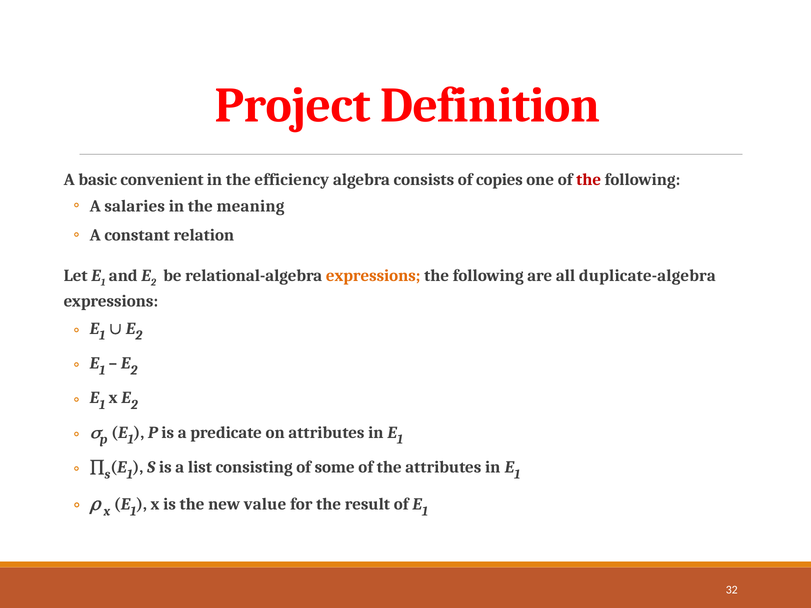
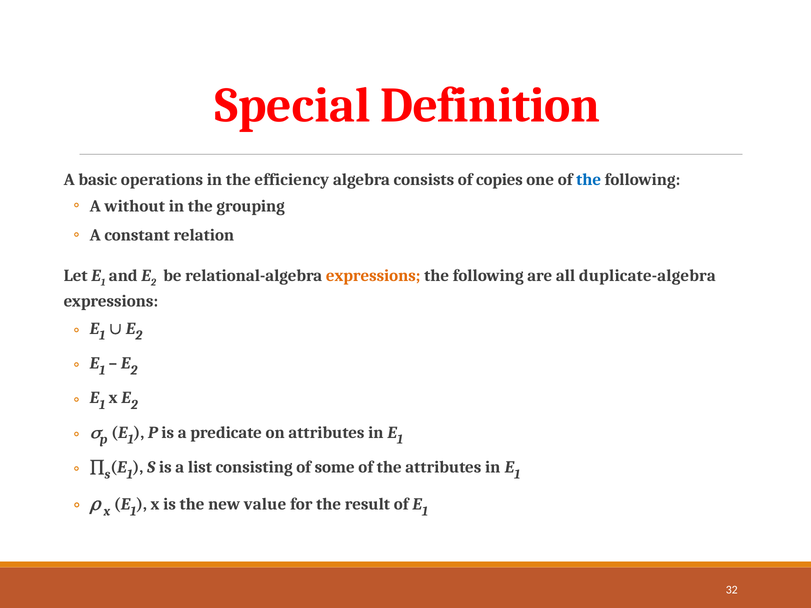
Project: Project -> Special
convenient: convenient -> operations
the at (589, 180) colour: red -> blue
salaries: salaries -> without
meaning: meaning -> grouping
